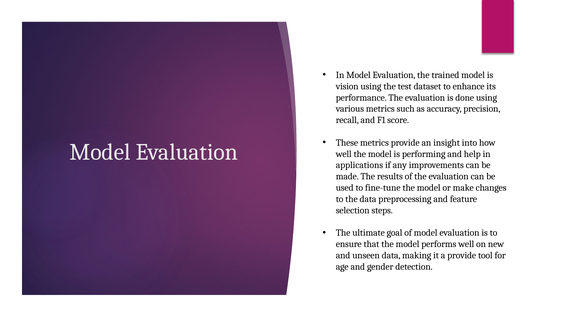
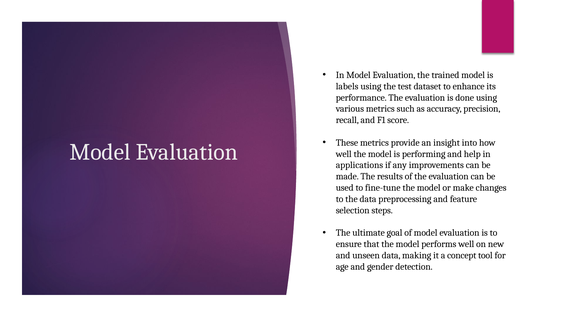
vision: vision -> labels
a provide: provide -> concept
